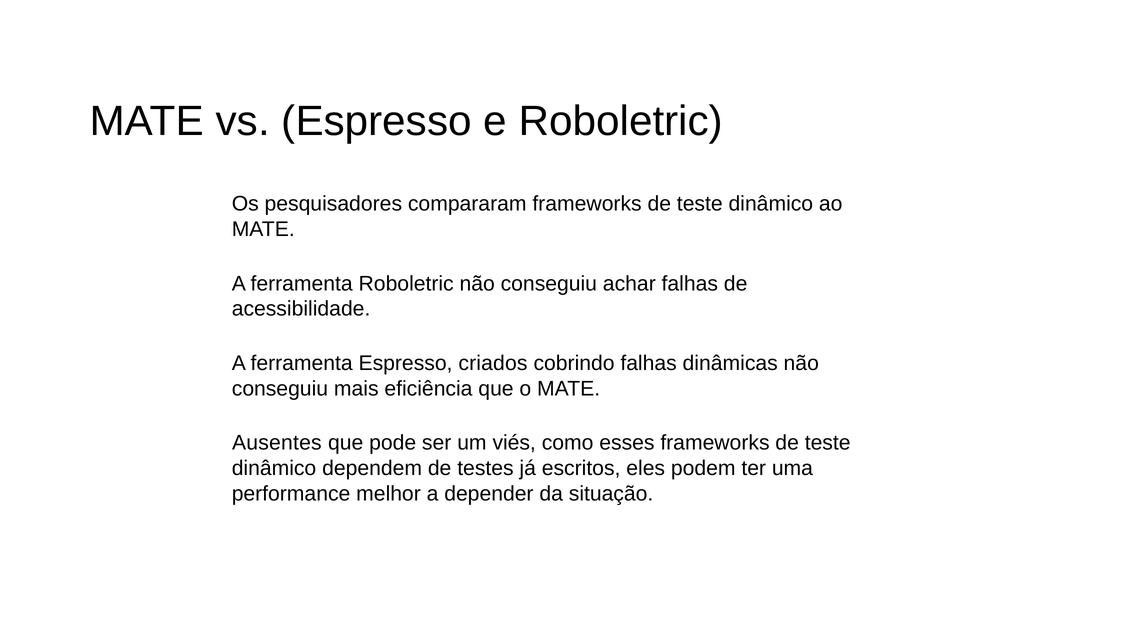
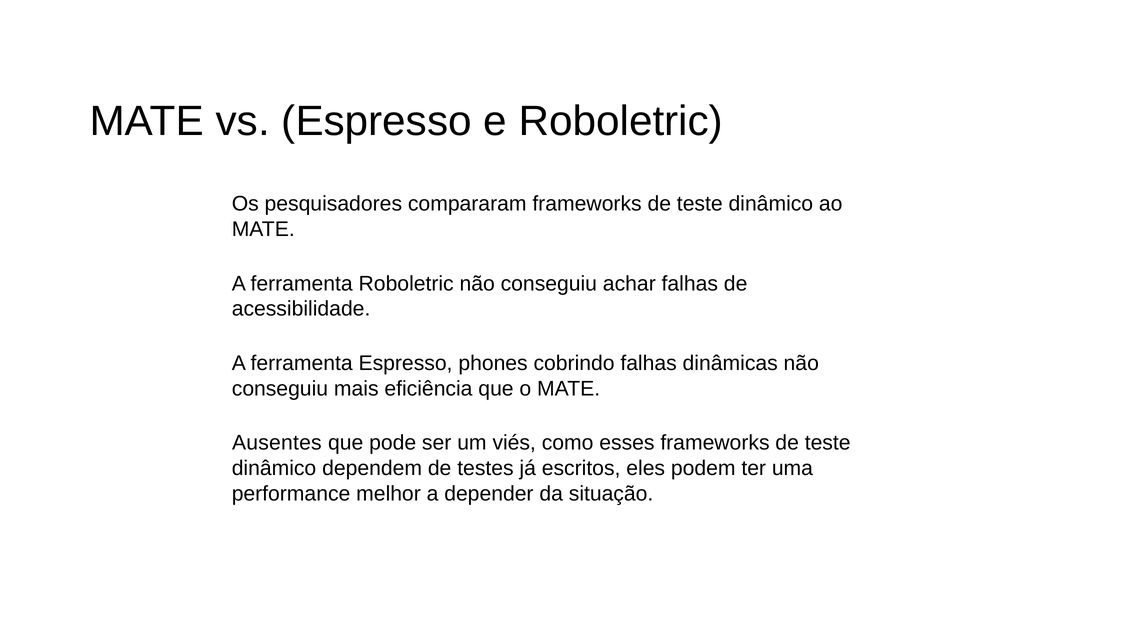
criados: criados -> phones
